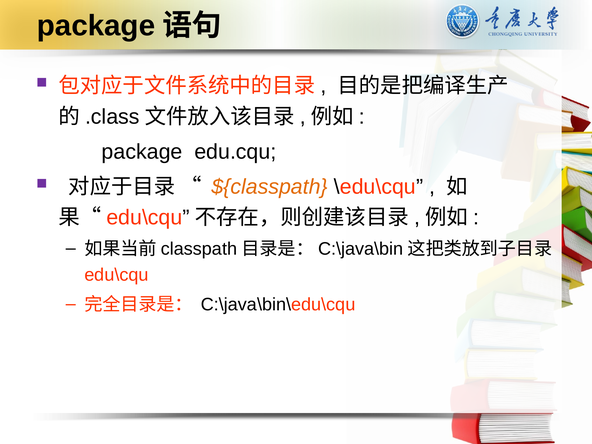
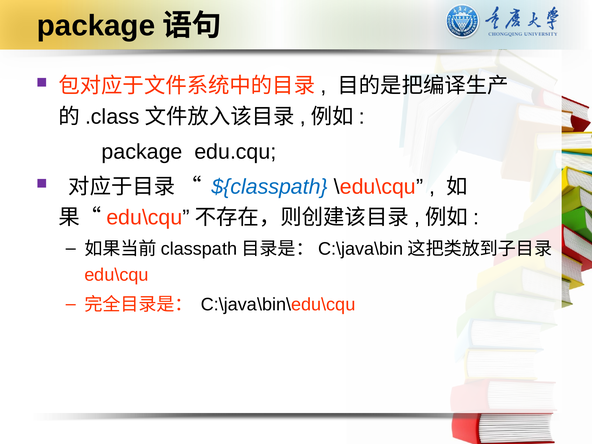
${classpath colour: orange -> blue
